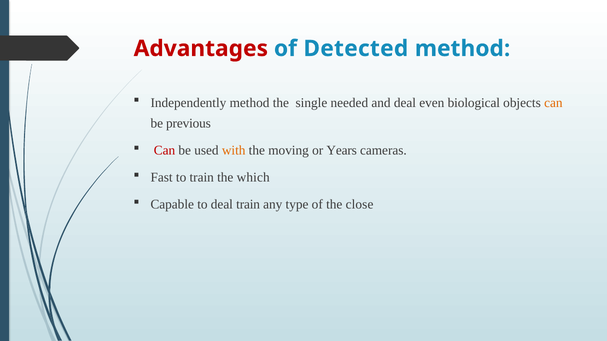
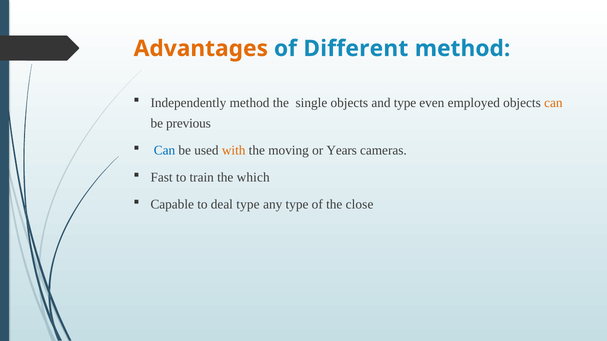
Advantages colour: red -> orange
Detected: Detected -> Different
single needed: needed -> objects
and deal: deal -> type
biological: biological -> employed
Can at (164, 151) colour: red -> blue
deal train: train -> type
